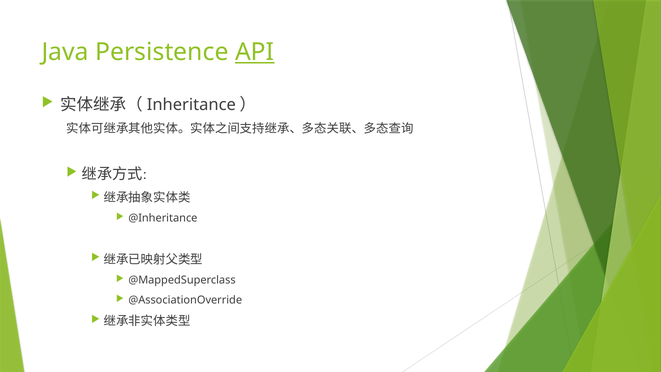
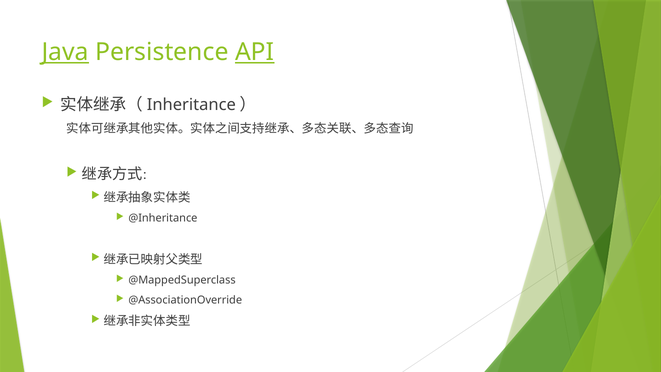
Java underline: none -> present
